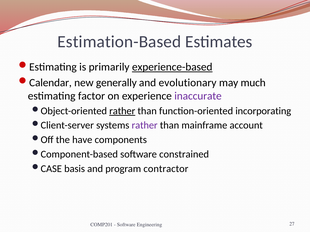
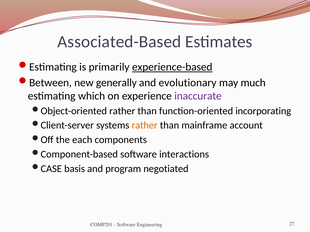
Estimation-Based: Estimation-Based -> Associated-Based
Calendar: Calendar -> Between
factor: factor -> which
rather at (122, 111) underline: present -> none
rather at (145, 126) colour: purple -> orange
have: have -> each
constrained: constrained -> interactions
contractor: contractor -> negotiated
